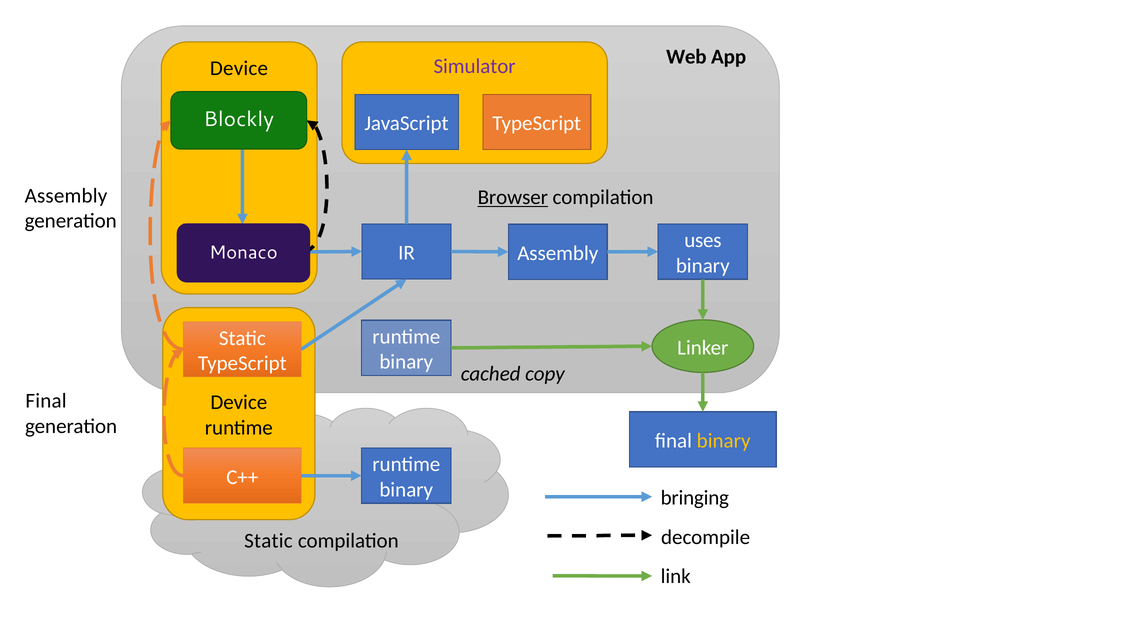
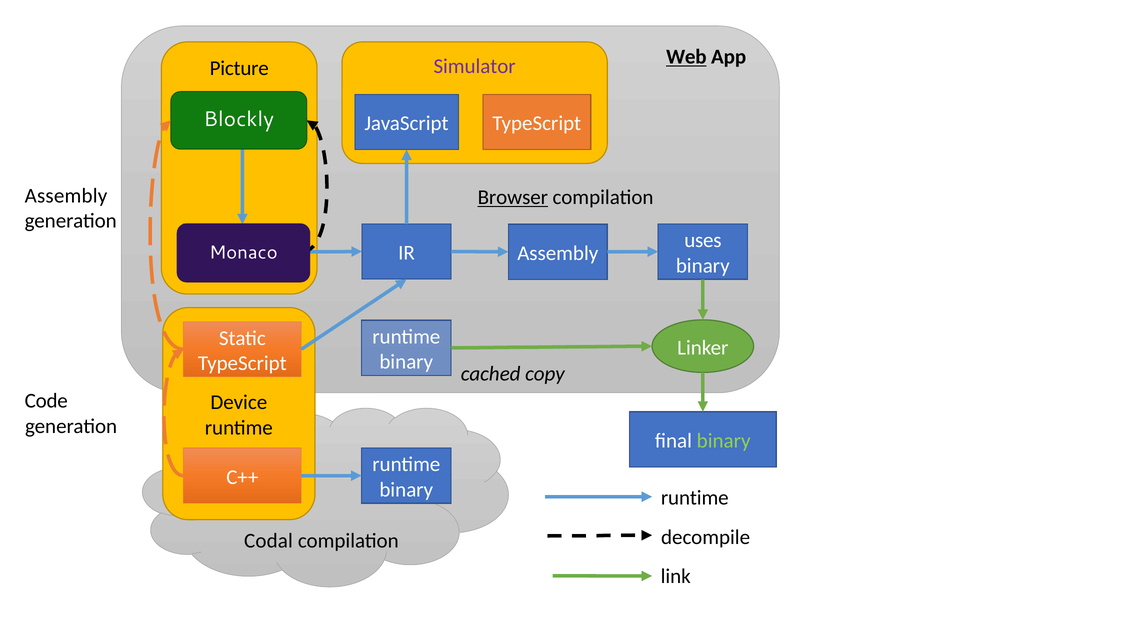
Web underline: none -> present
Device at (239, 68): Device -> Picture
Final at (46, 401): Final -> Code
binary at (724, 441) colour: yellow -> light green
bringing at (695, 498): bringing -> runtime
Static at (268, 541): Static -> Codal
